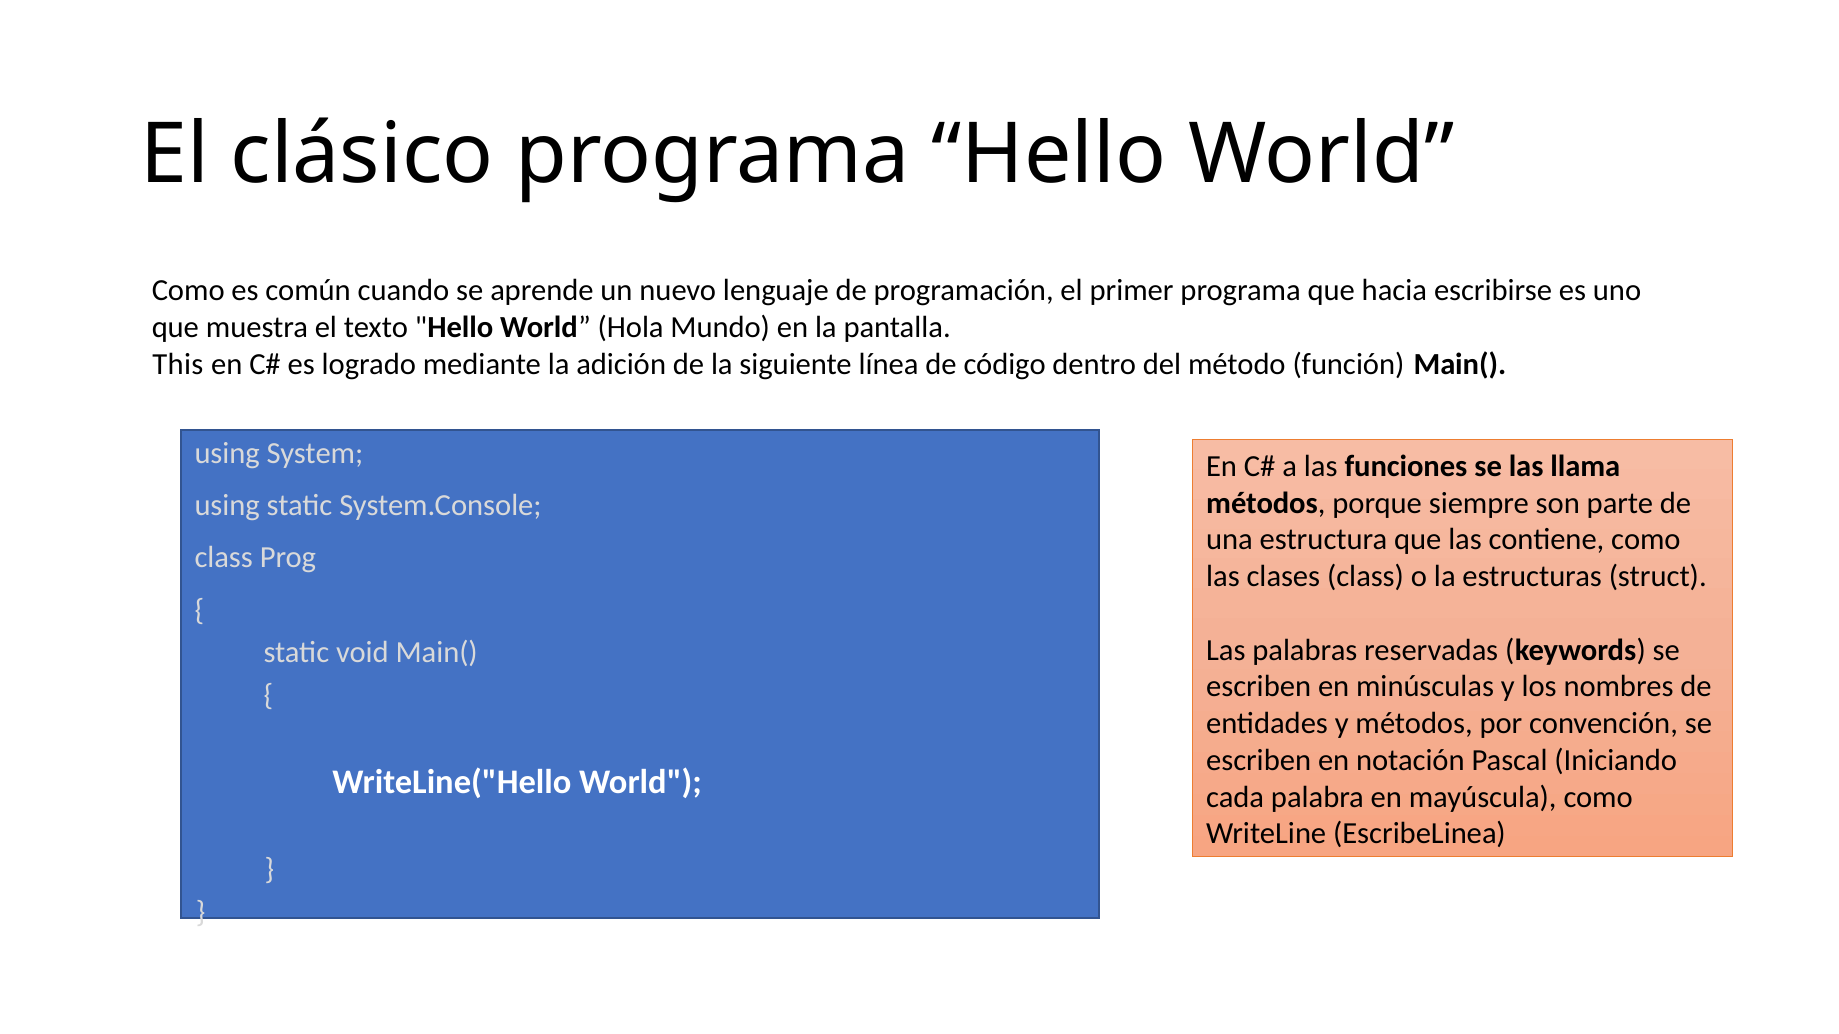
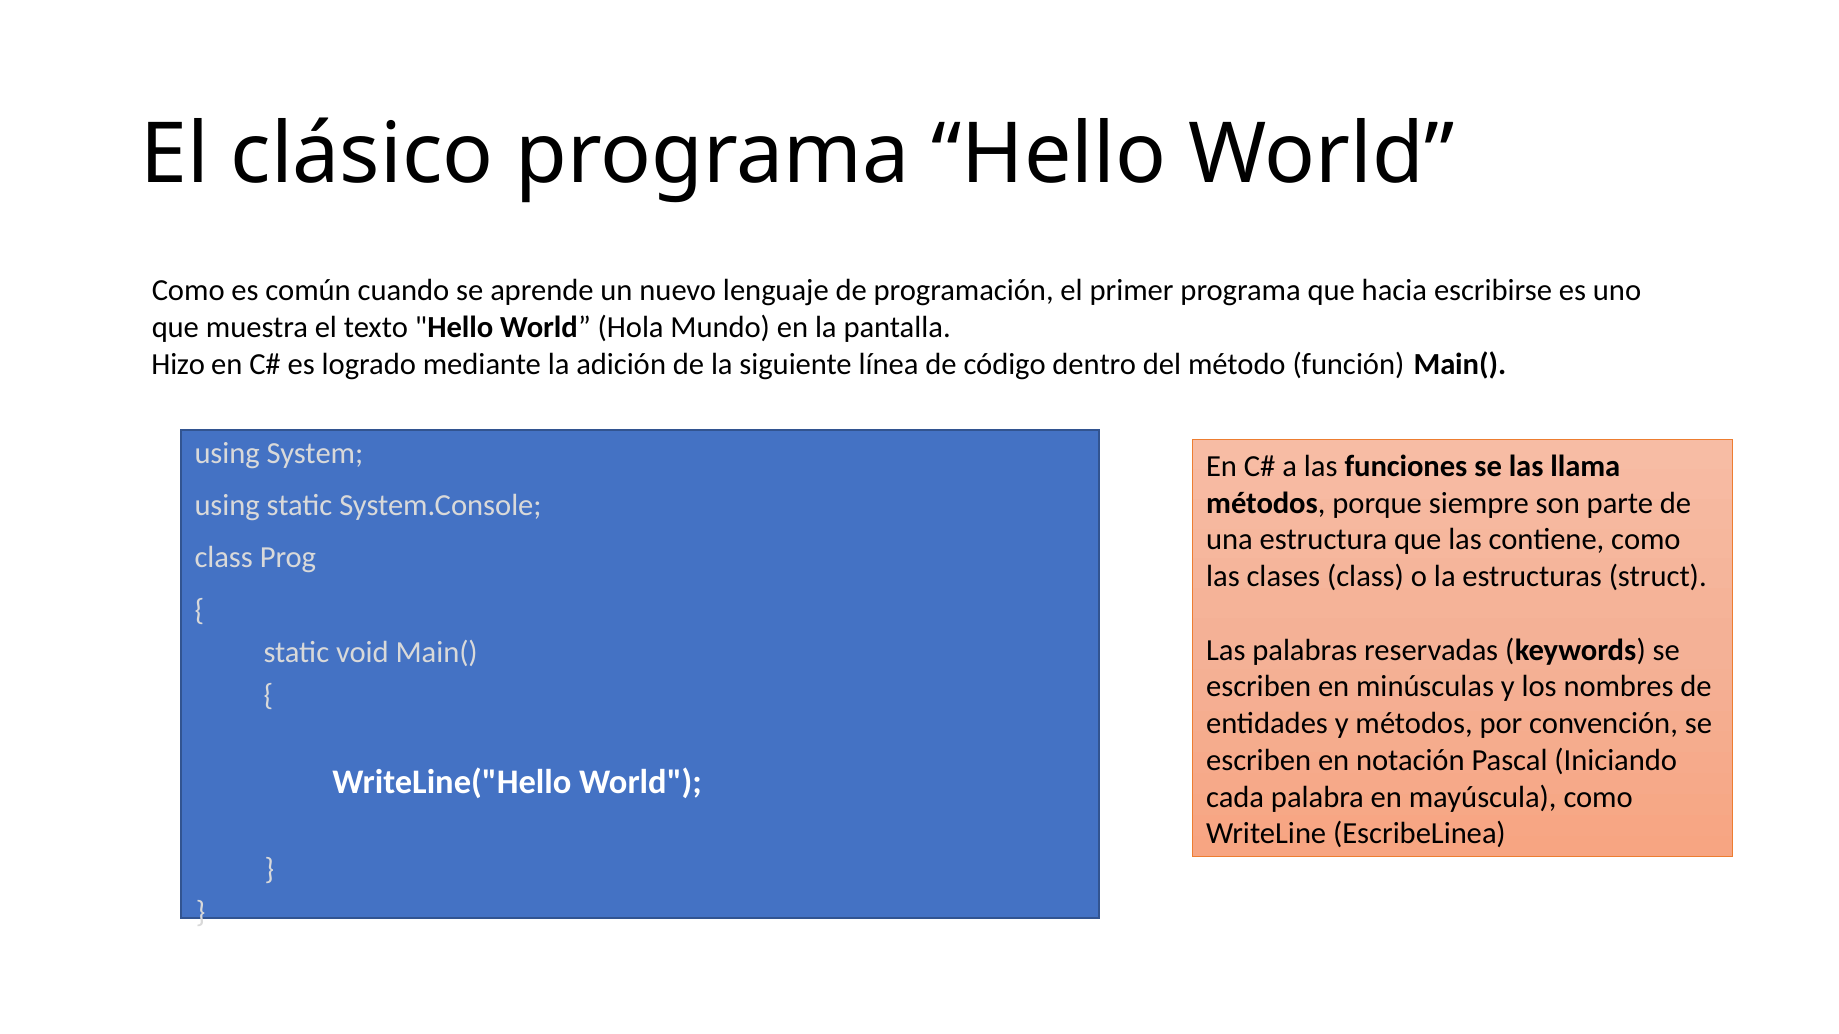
This: This -> Hizo
